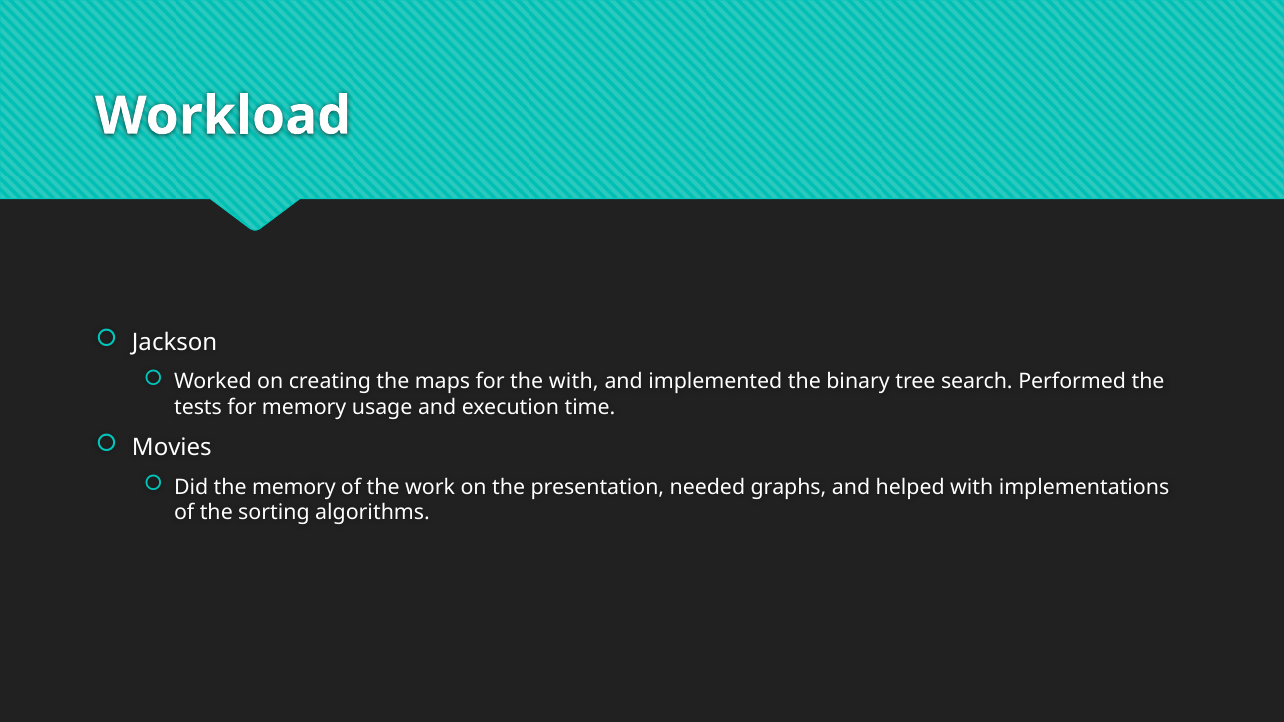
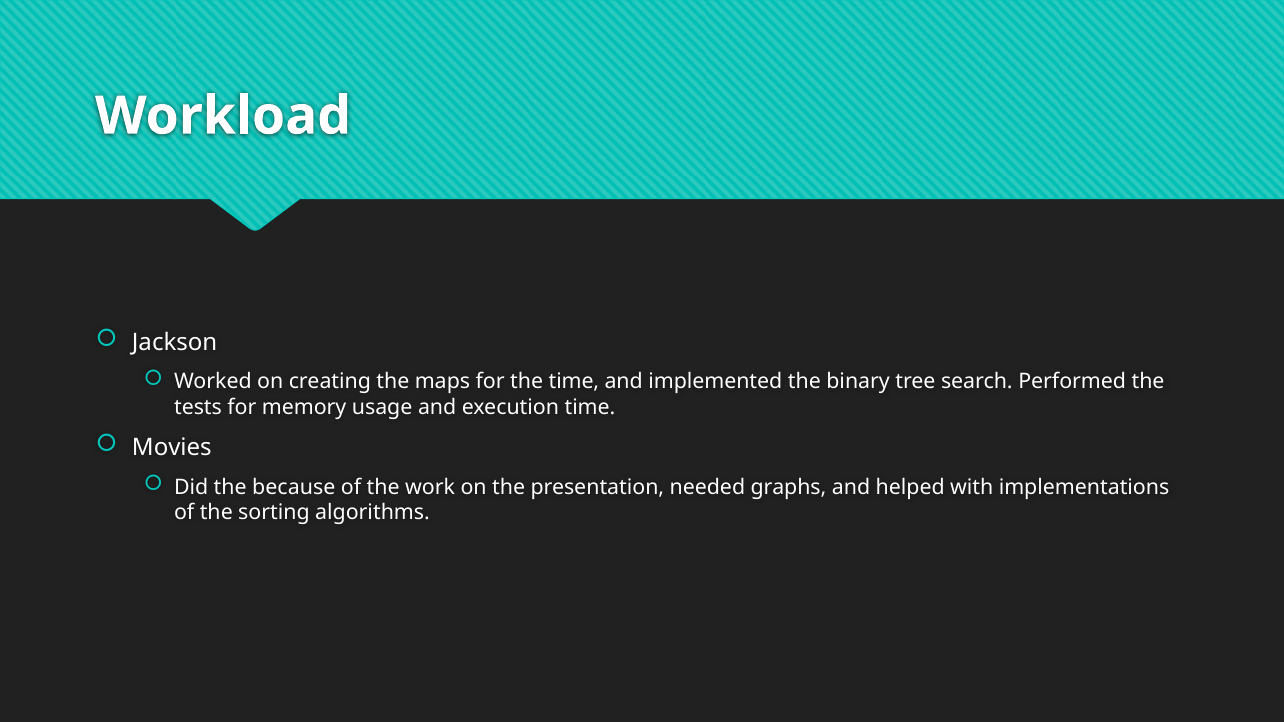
the with: with -> time
the memory: memory -> because
